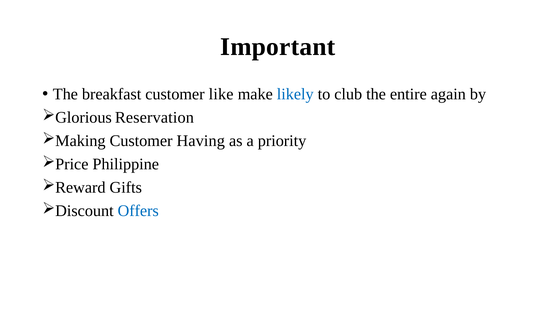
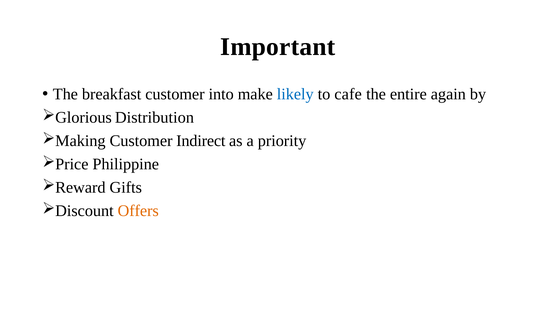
like: like -> into
club: club -> cafe
Reservation: Reservation -> Distribution
Having: Having -> Indirect
Offers colour: blue -> orange
